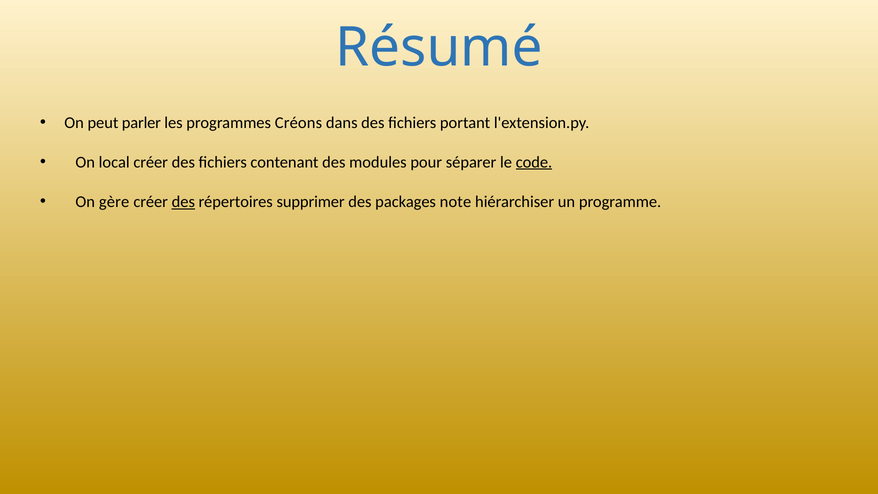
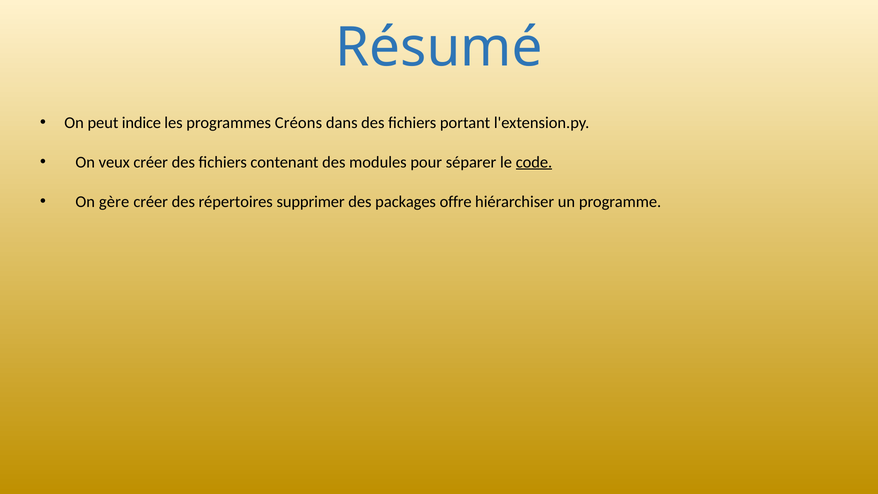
parler: parler -> indice
local: local -> veux
des at (183, 202) underline: present -> none
note: note -> offre
